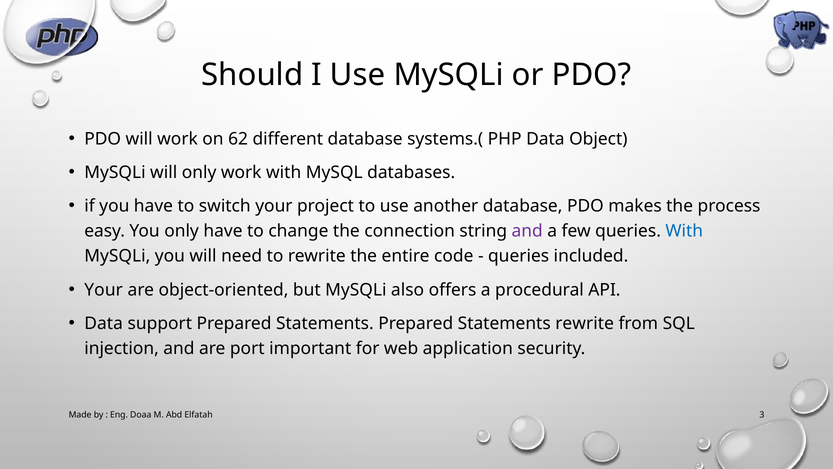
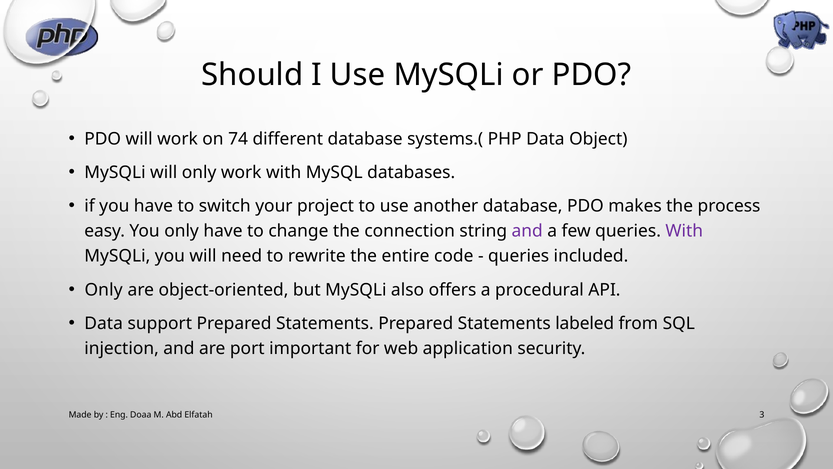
62: 62 -> 74
With at (684, 231) colour: blue -> purple
Your at (104, 290): Your -> Only
Statements rewrite: rewrite -> labeled
